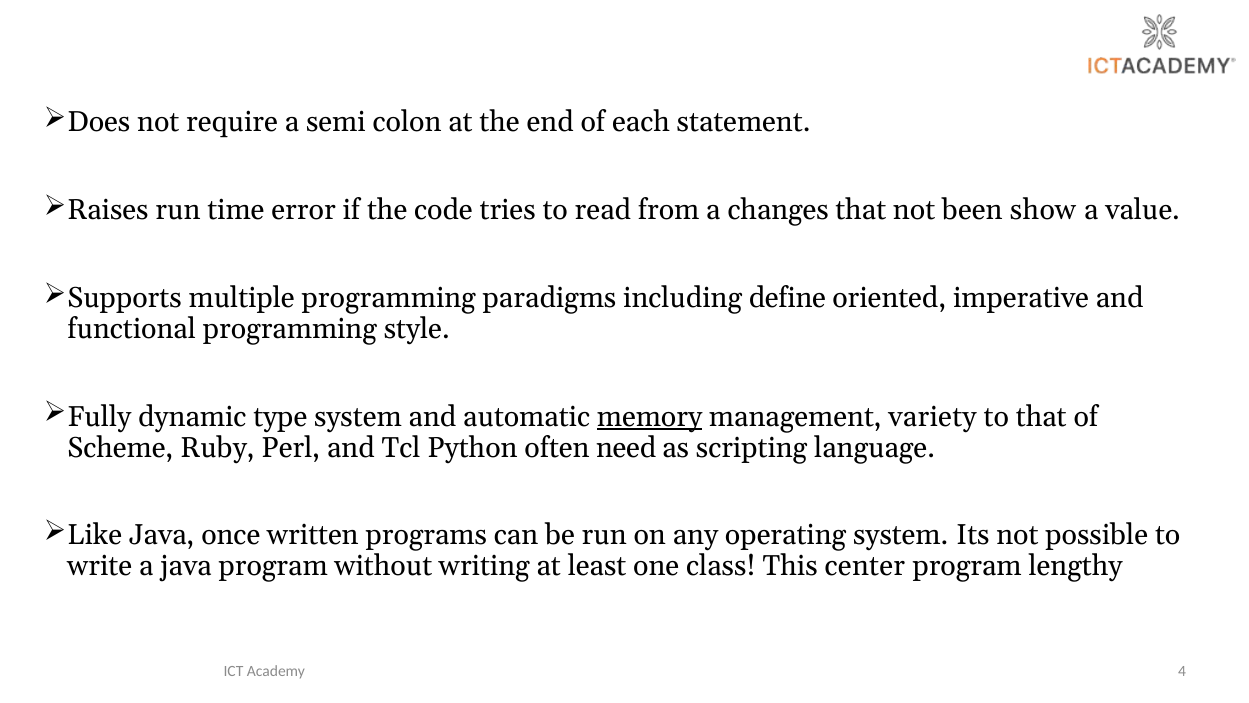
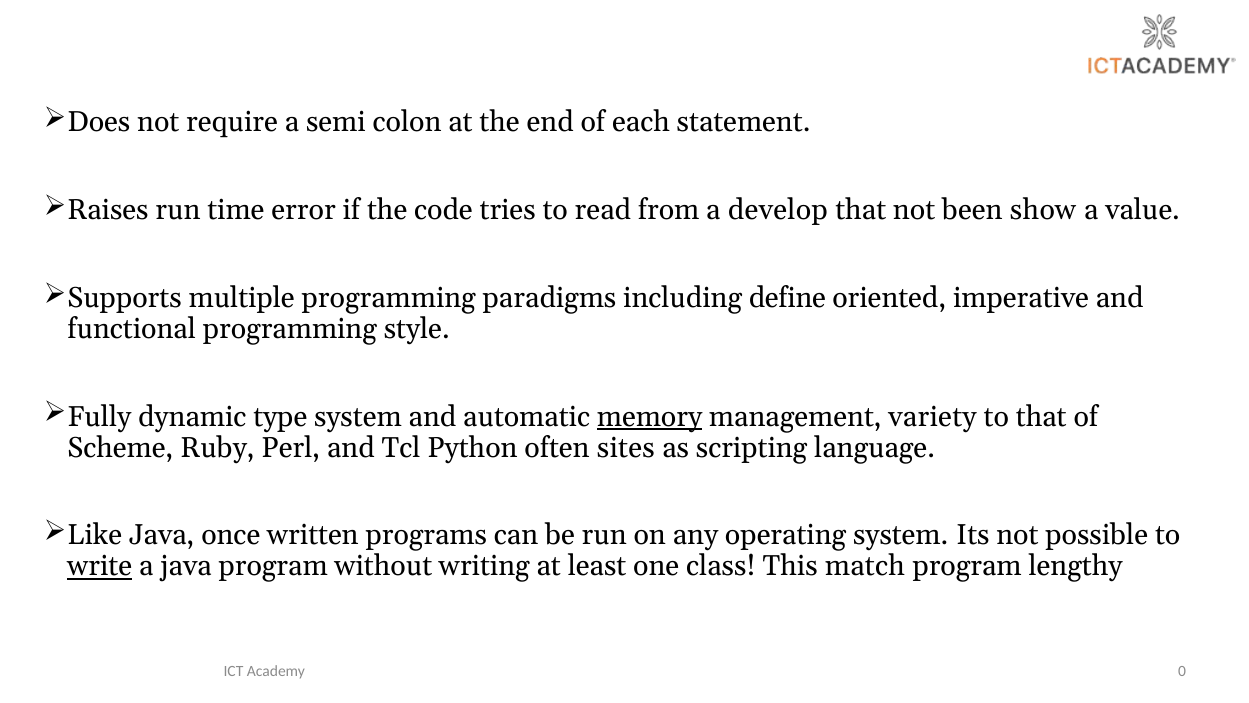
changes: changes -> develop
need: need -> sites
write underline: none -> present
center: center -> match
4: 4 -> 0
